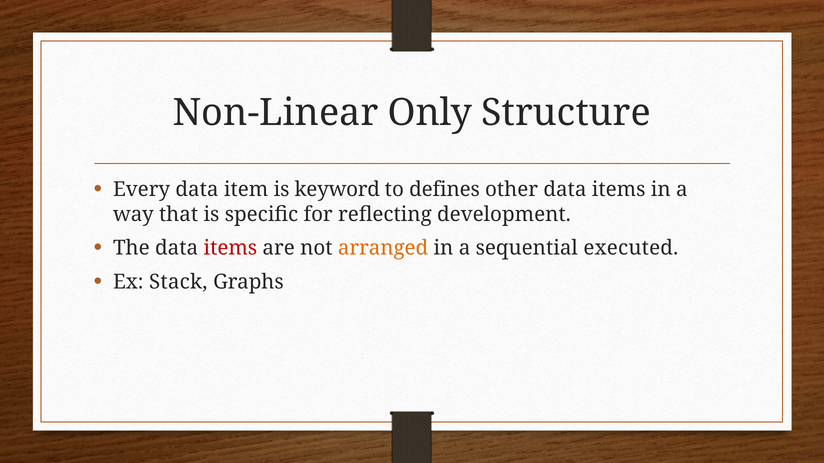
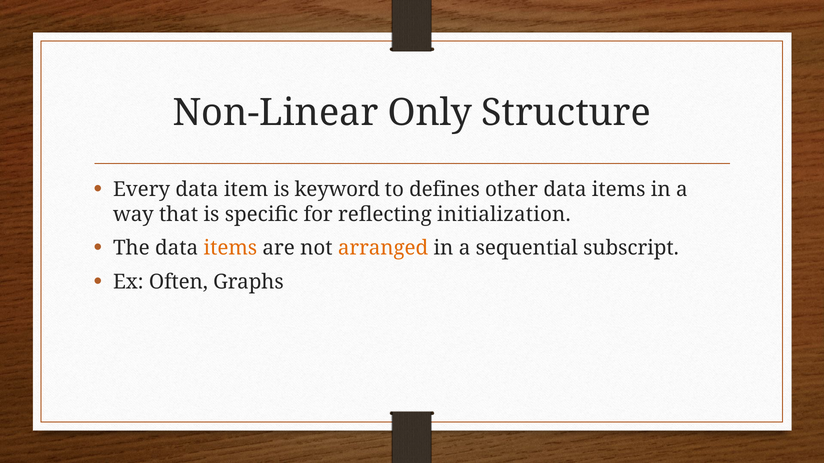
development: development -> initialization
items at (230, 248) colour: red -> orange
executed: executed -> subscript
Stack: Stack -> Often
